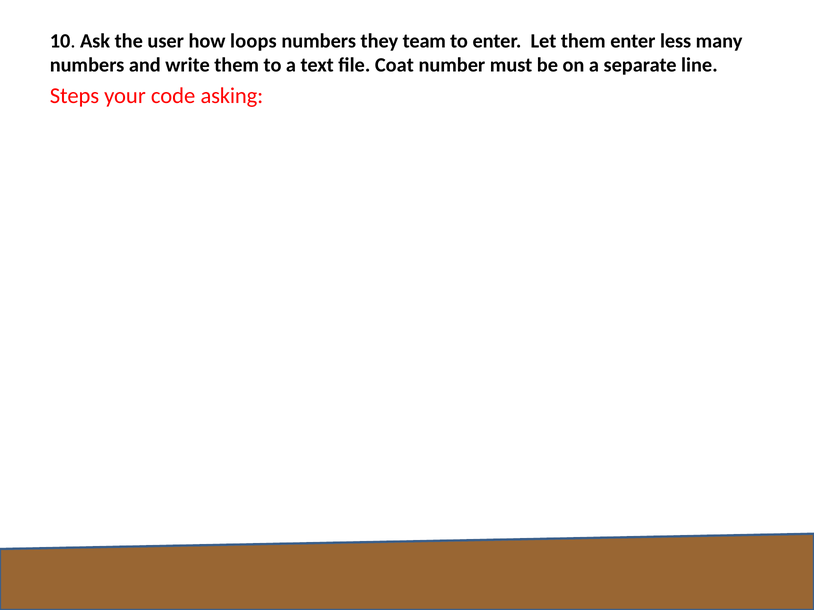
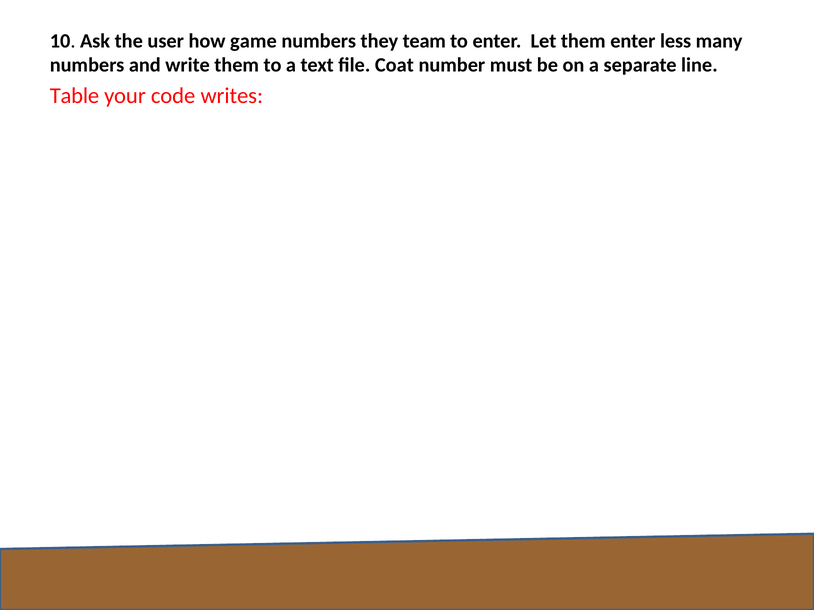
loops: loops -> game
Steps: Steps -> Table
asking: asking -> writes
